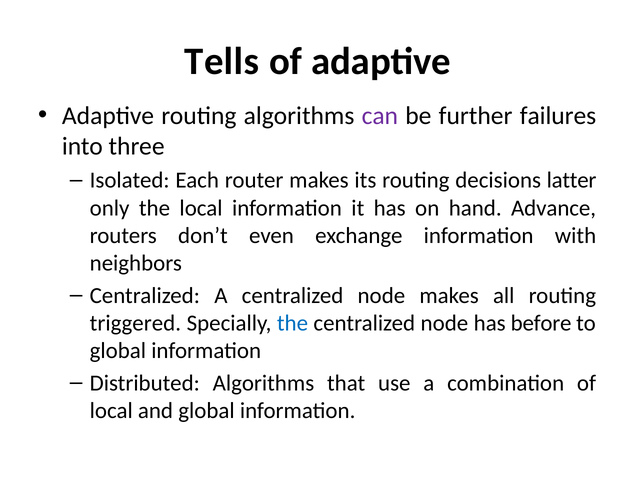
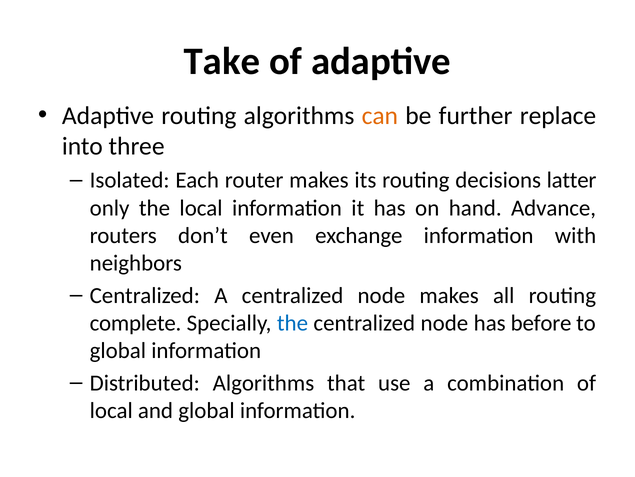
Tells: Tells -> Take
can colour: purple -> orange
failures: failures -> replace
triggered: triggered -> complete
